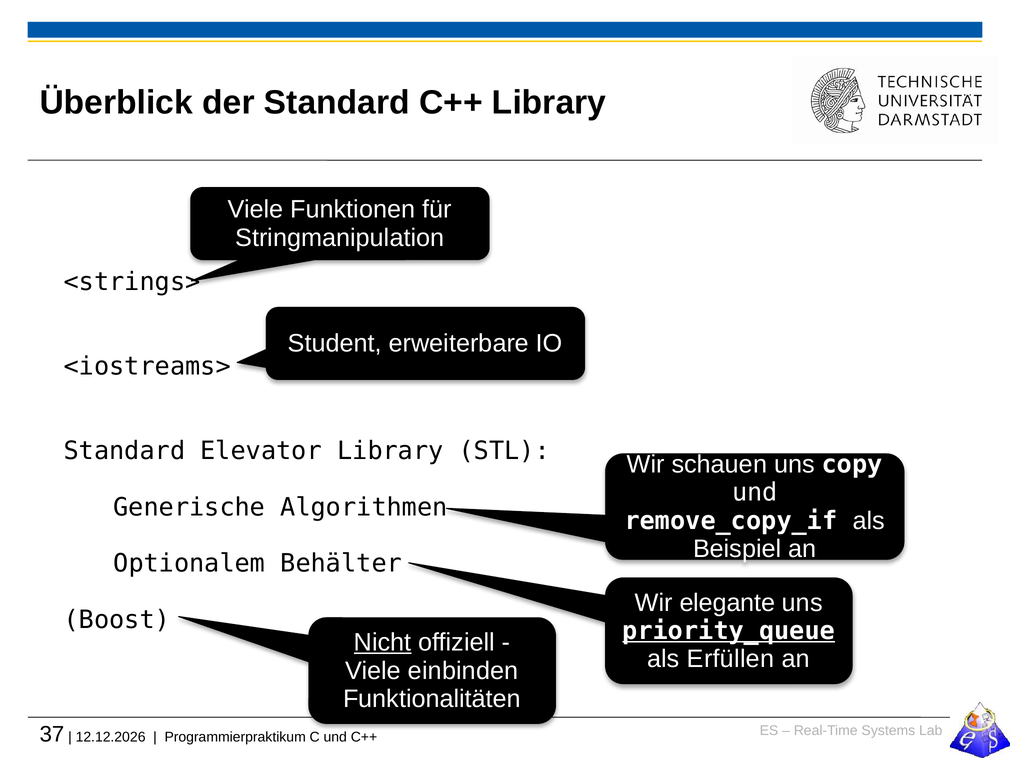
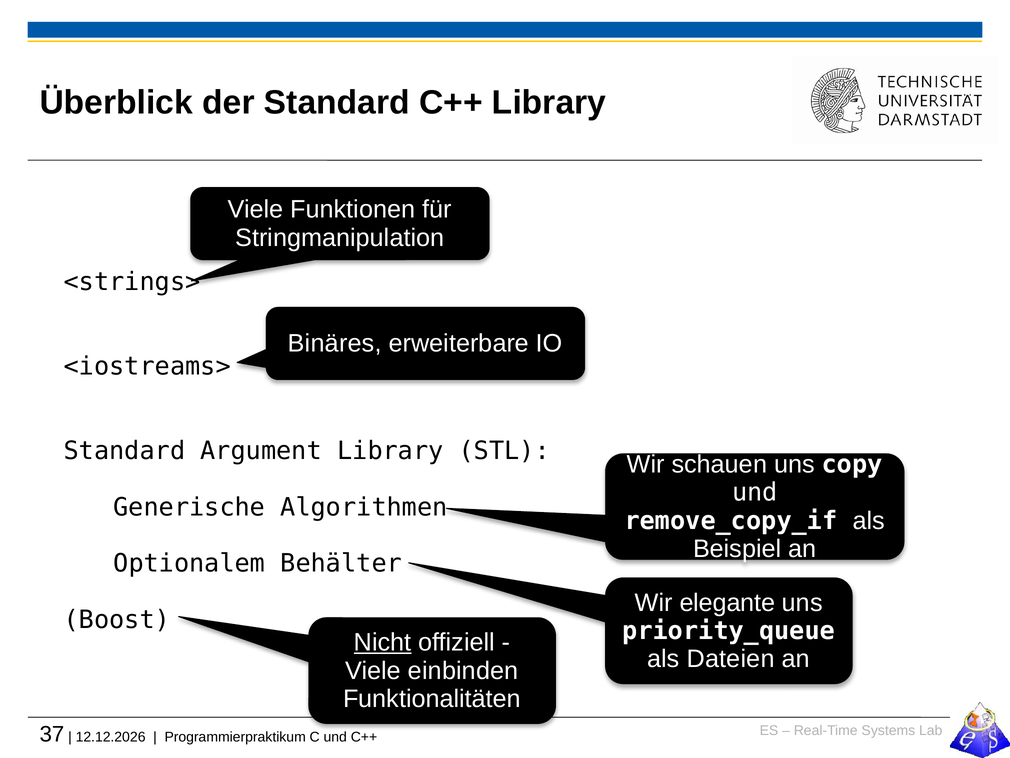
Student: Student -> Binäres
Elevator: Elevator -> Argument
priority_queue underline: present -> none
Erfüllen: Erfüllen -> Dateien
